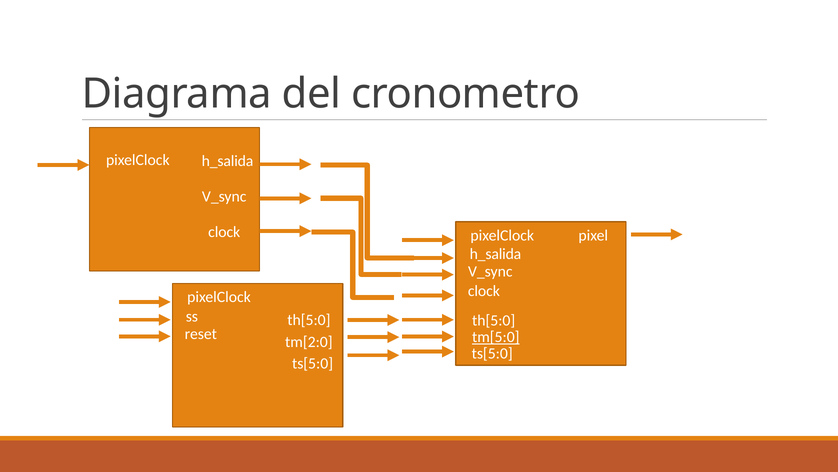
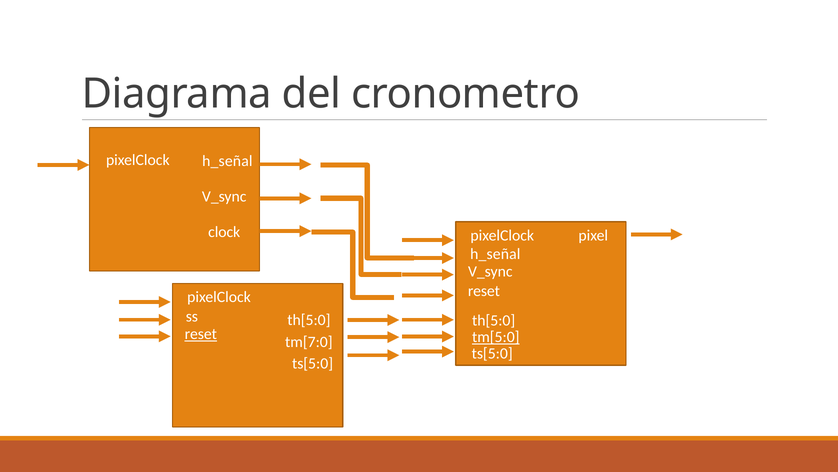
h_salida at (228, 161): h_salida -> h_señal
h_salida at (495, 254): h_salida -> h_señal
clock at (484, 291): clock -> reset
reset at (201, 334) underline: none -> present
tm[2:0: tm[2:0 -> tm[7:0
